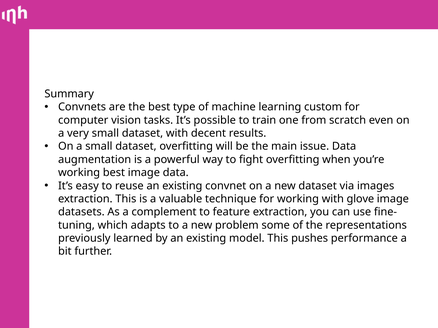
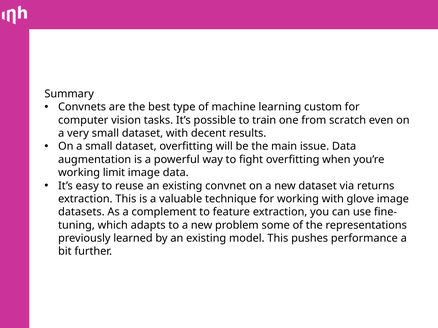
working best: best -> limit
images: images -> returns
